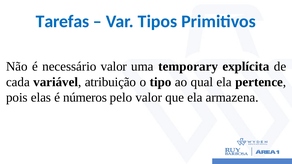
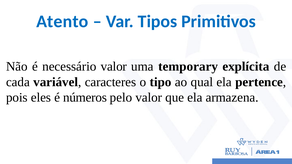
Tarefas: Tarefas -> Atento
atribuição: atribuição -> caracteres
elas: elas -> eles
